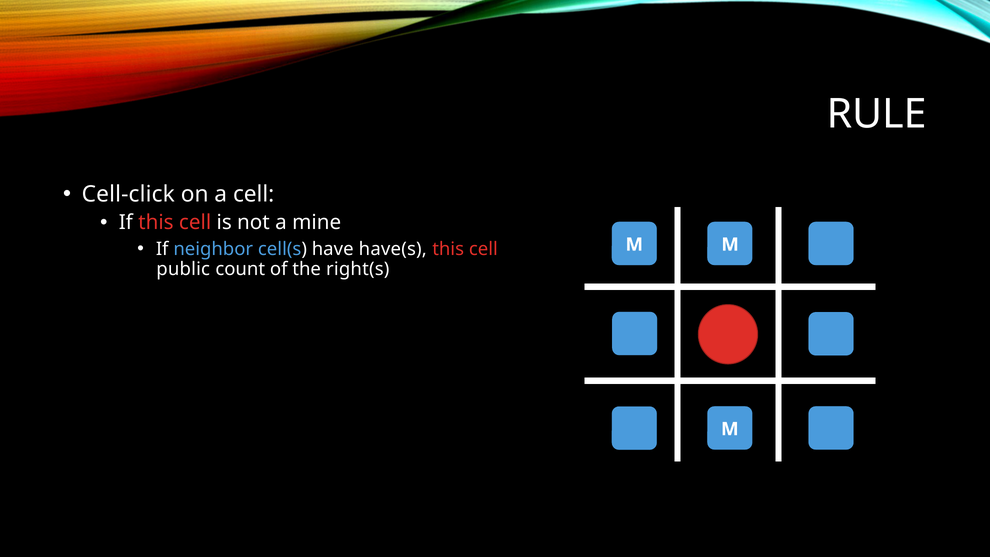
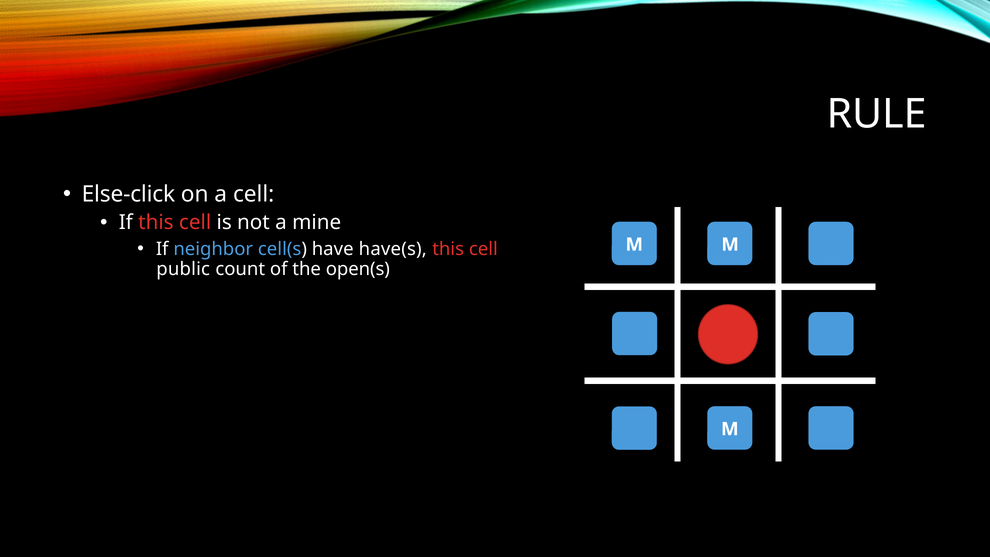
Cell-click: Cell-click -> Else-click
right(s: right(s -> open(s
